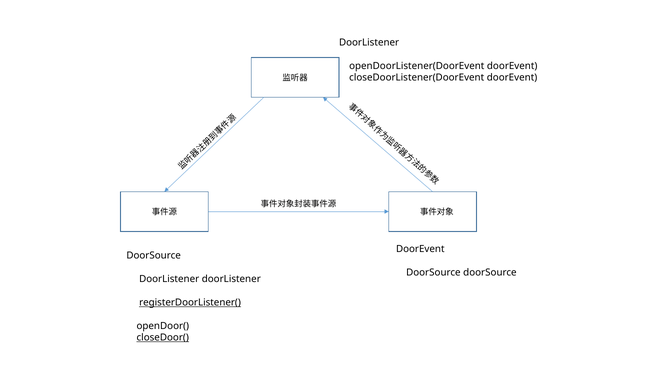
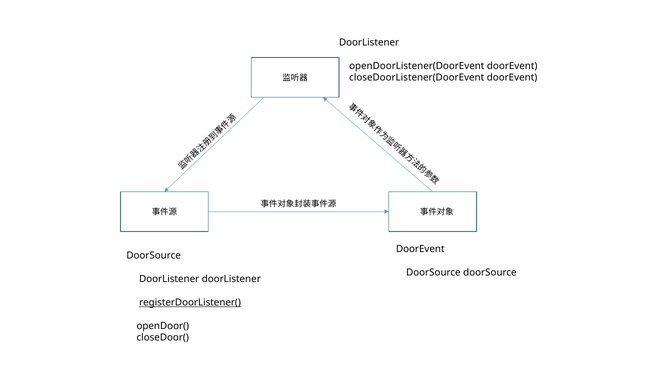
closeDoor( underline: present -> none
